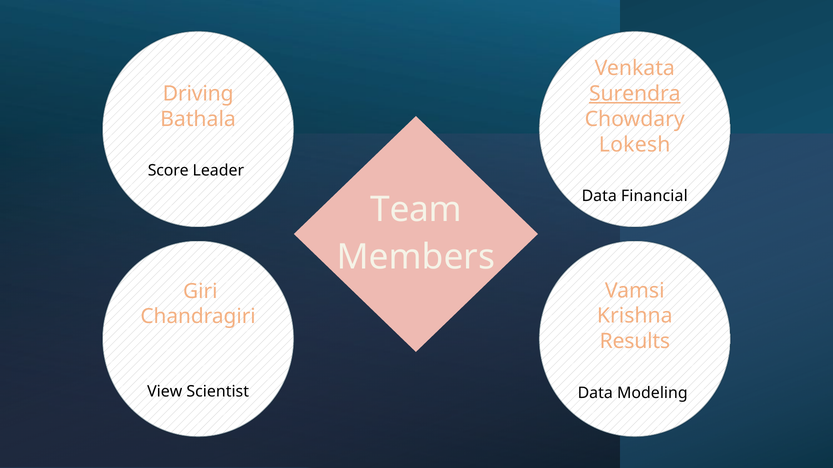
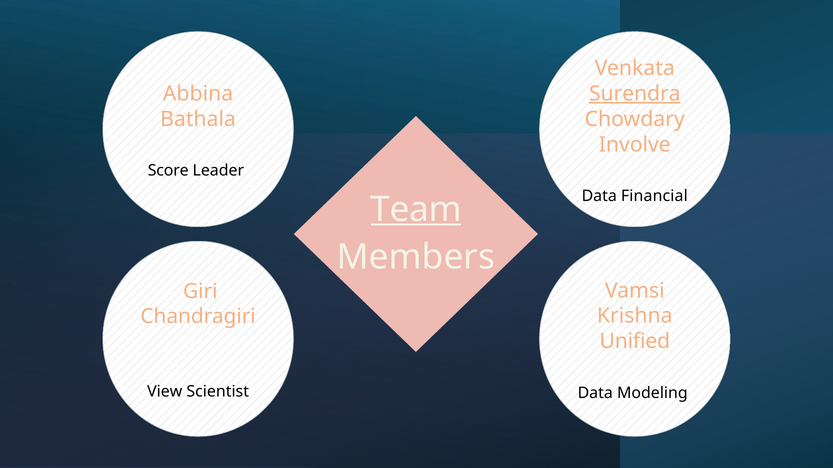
Driving: Driving -> Abbina
Lokesh: Lokesh -> Involve
Team underline: none -> present
Results: Results -> Unified
